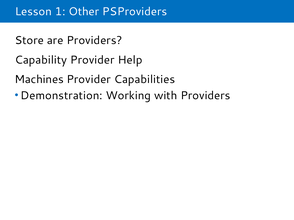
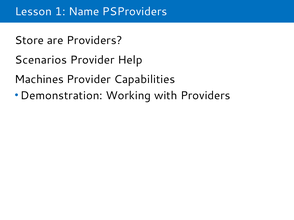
Other: Other -> Name
Capability: Capability -> Scenarios
